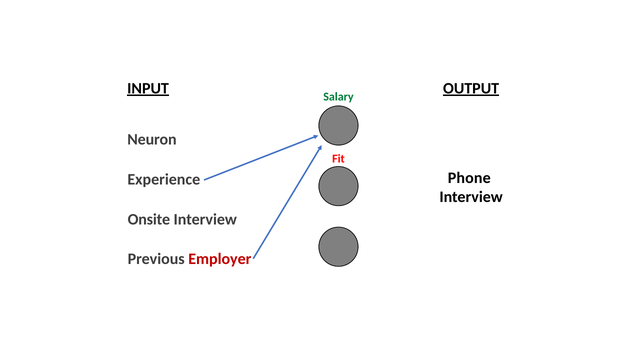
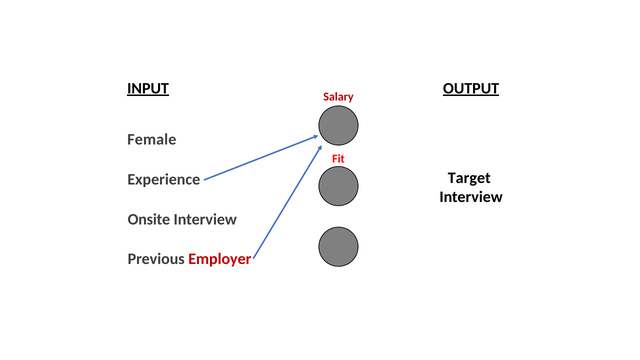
Salary colour: green -> red
Neuron: Neuron -> Female
Phone: Phone -> Target
